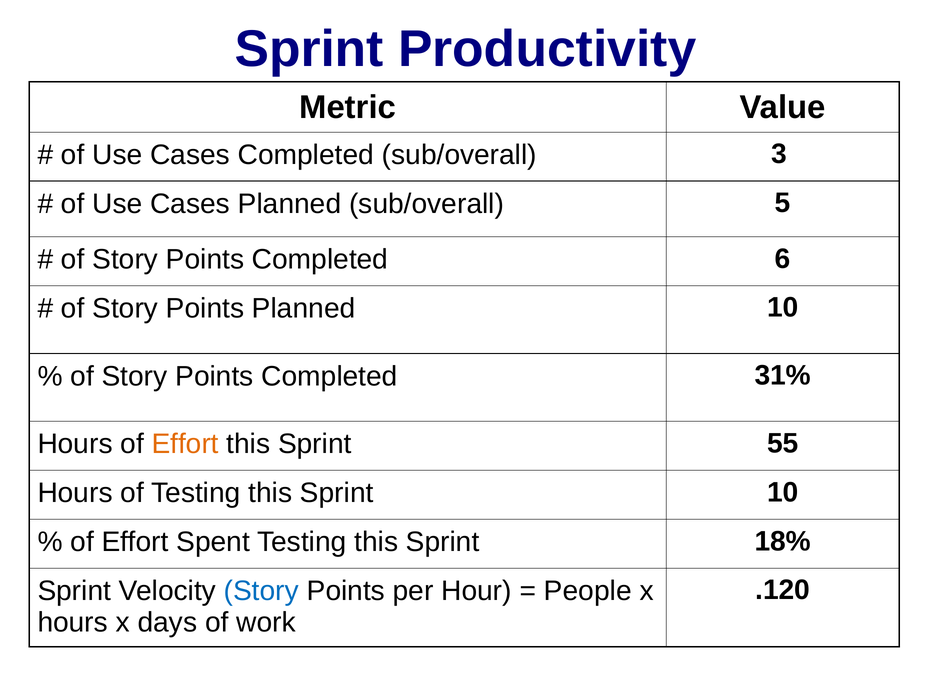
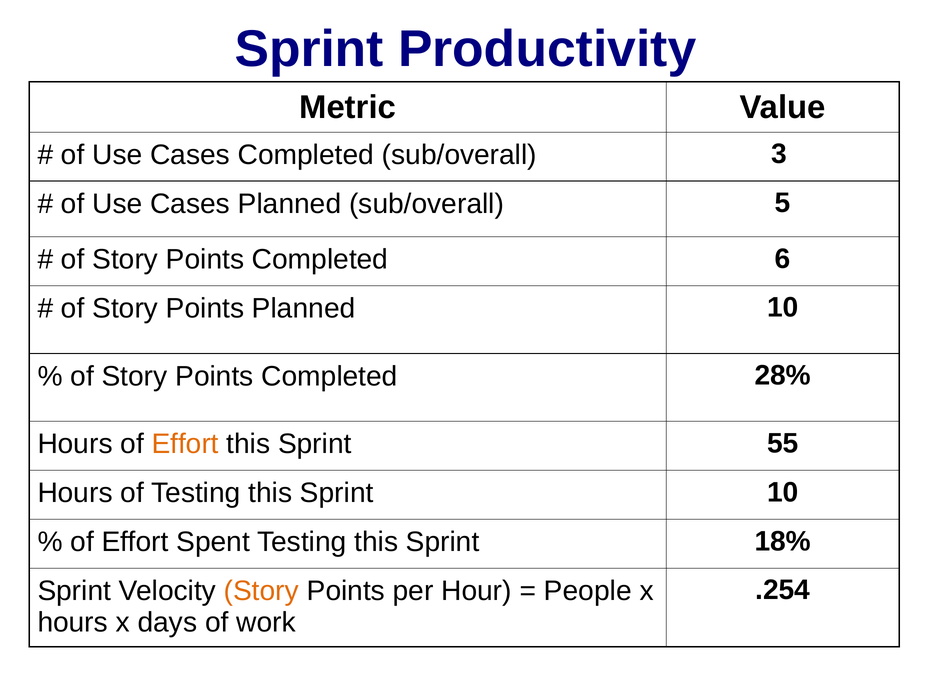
31%: 31% -> 28%
.120: .120 -> .254
Story at (261, 591) colour: blue -> orange
